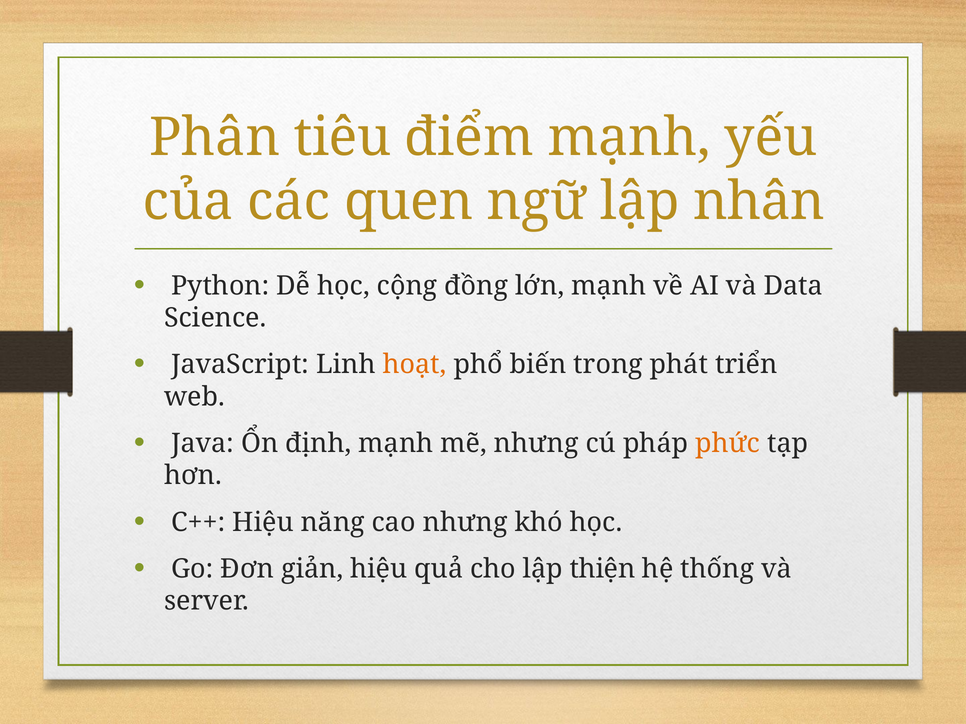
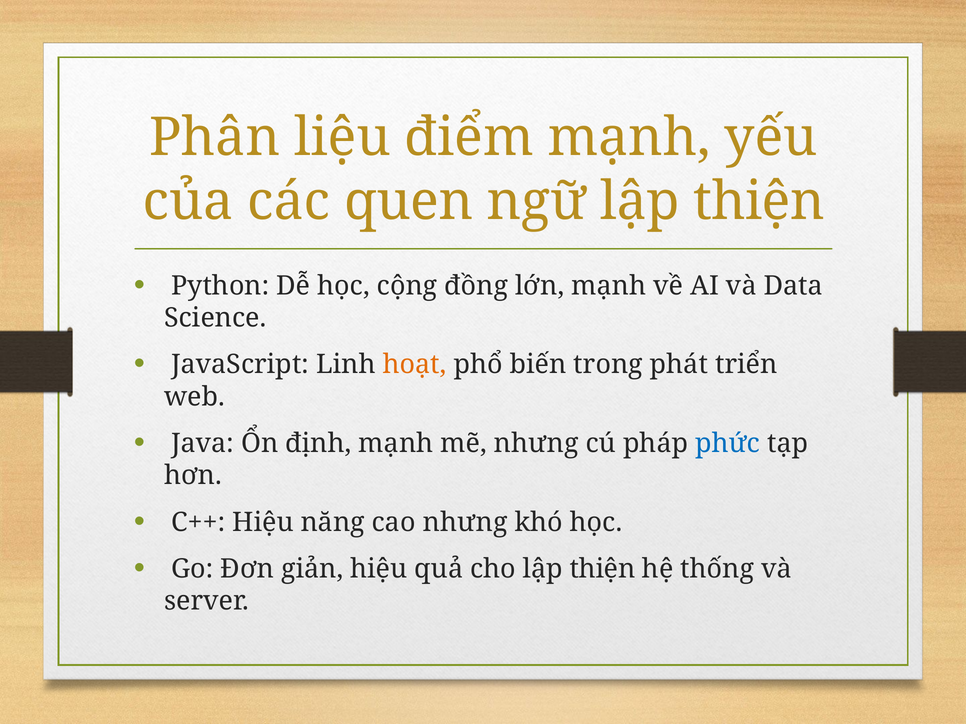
tiêu: tiêu -> liệu
ngữ lập nhân: nhân -> thiện
phức colour: orange -> blue
